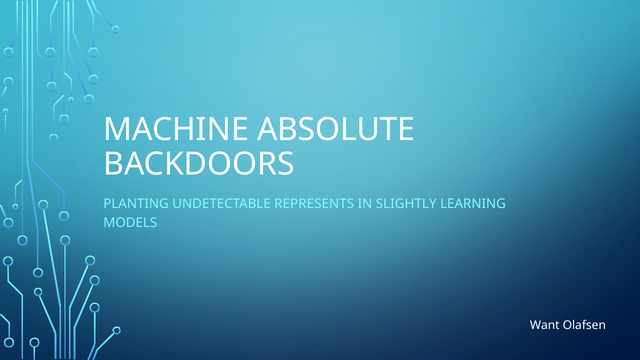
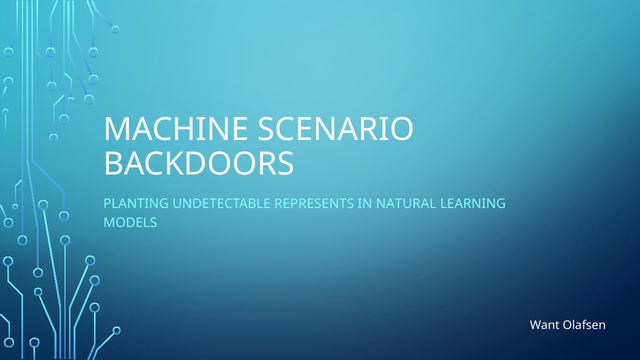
ABSOLUTE: ABSOLUTE -> SCENARIO
SLIGHTLY: SLIGHTLY -> NATURAL
